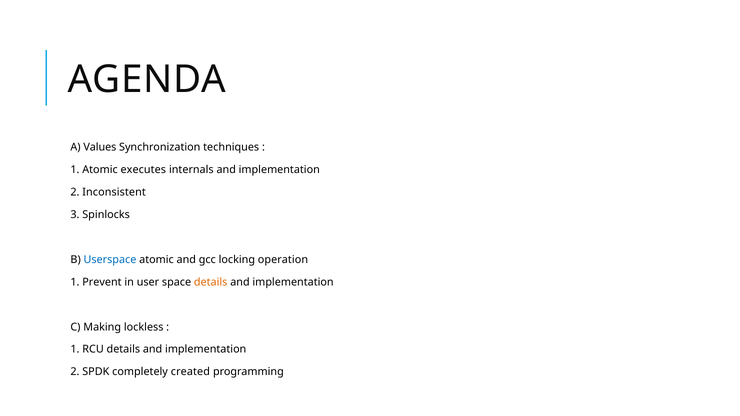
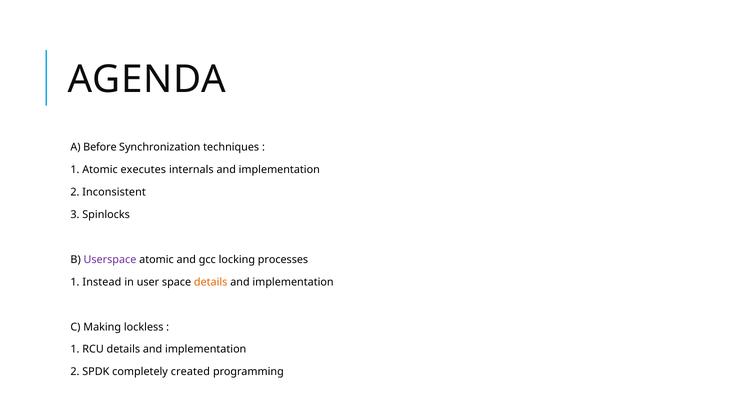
Values: Values -> Before
Userspace colour: blue -> purple
operation: operation -> processes
Prevent: Prevent -> Instead
